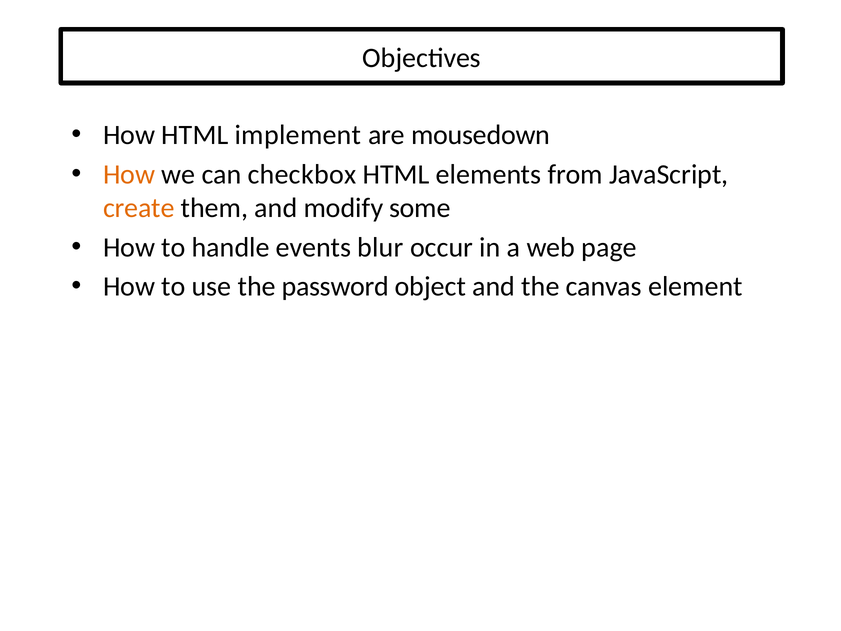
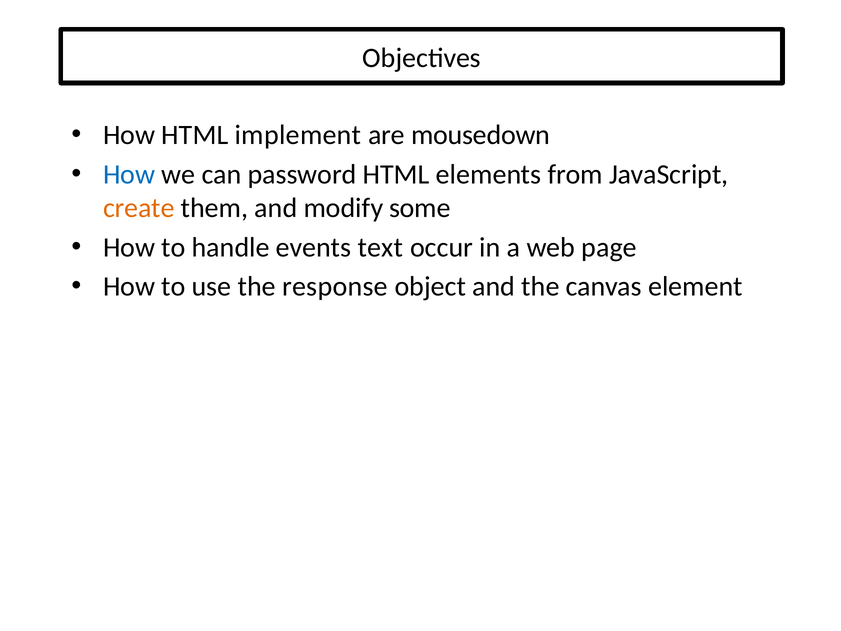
How at (129, 174) colour: orange -> blue
checkbox: checkbox -> password
blur: blur -> text
password: password -> response
